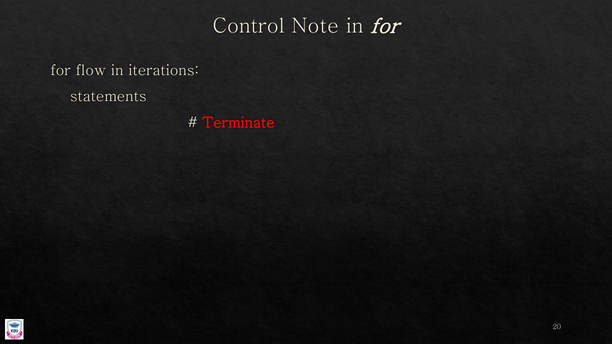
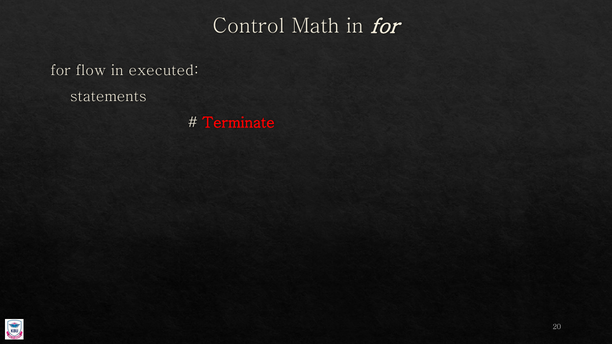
Note: Note -> Math
iterations: iterations -> executed
